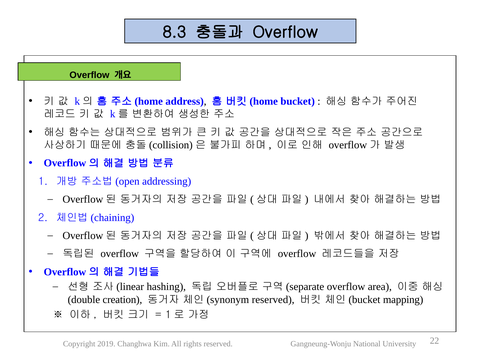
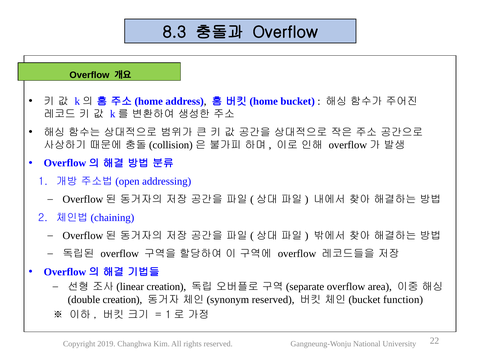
hashing at (166, 287): hashing -> creation
mapping: mapping -> function
